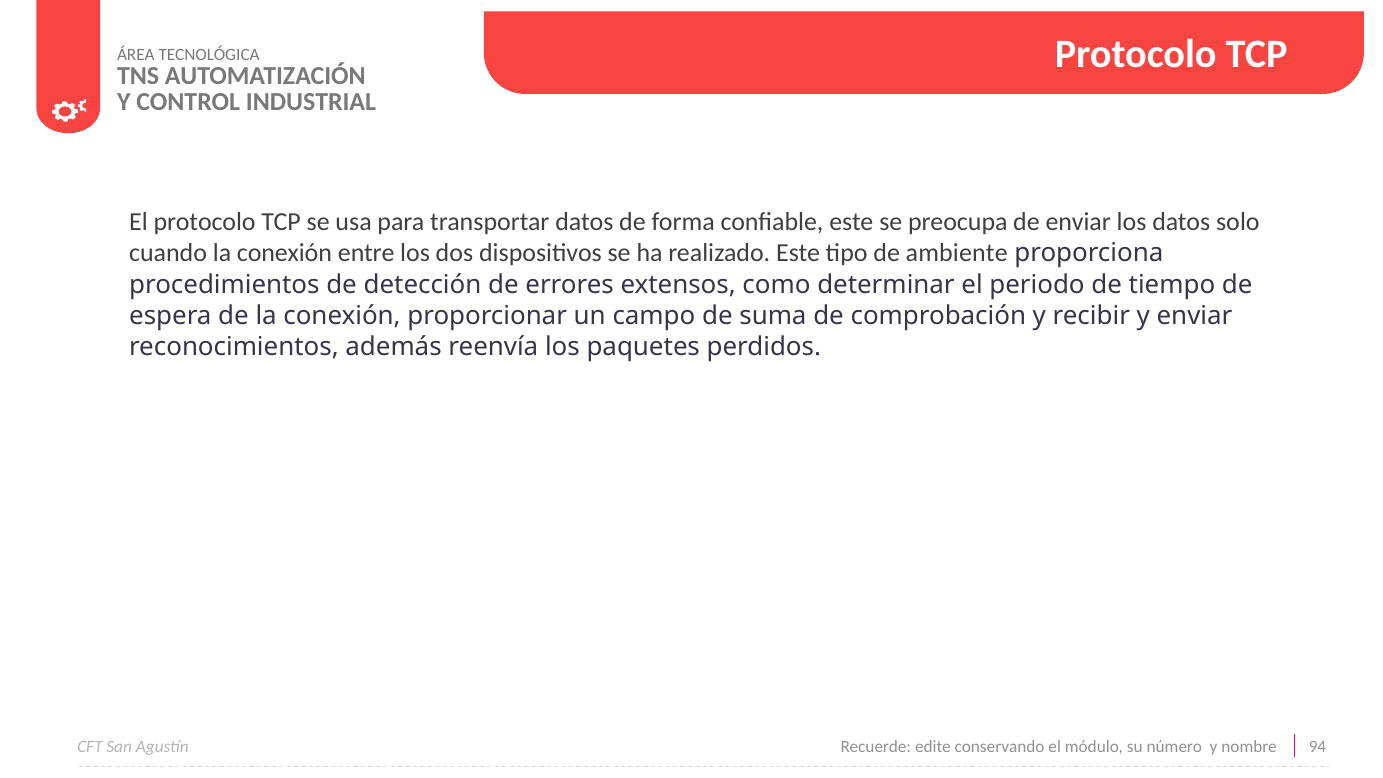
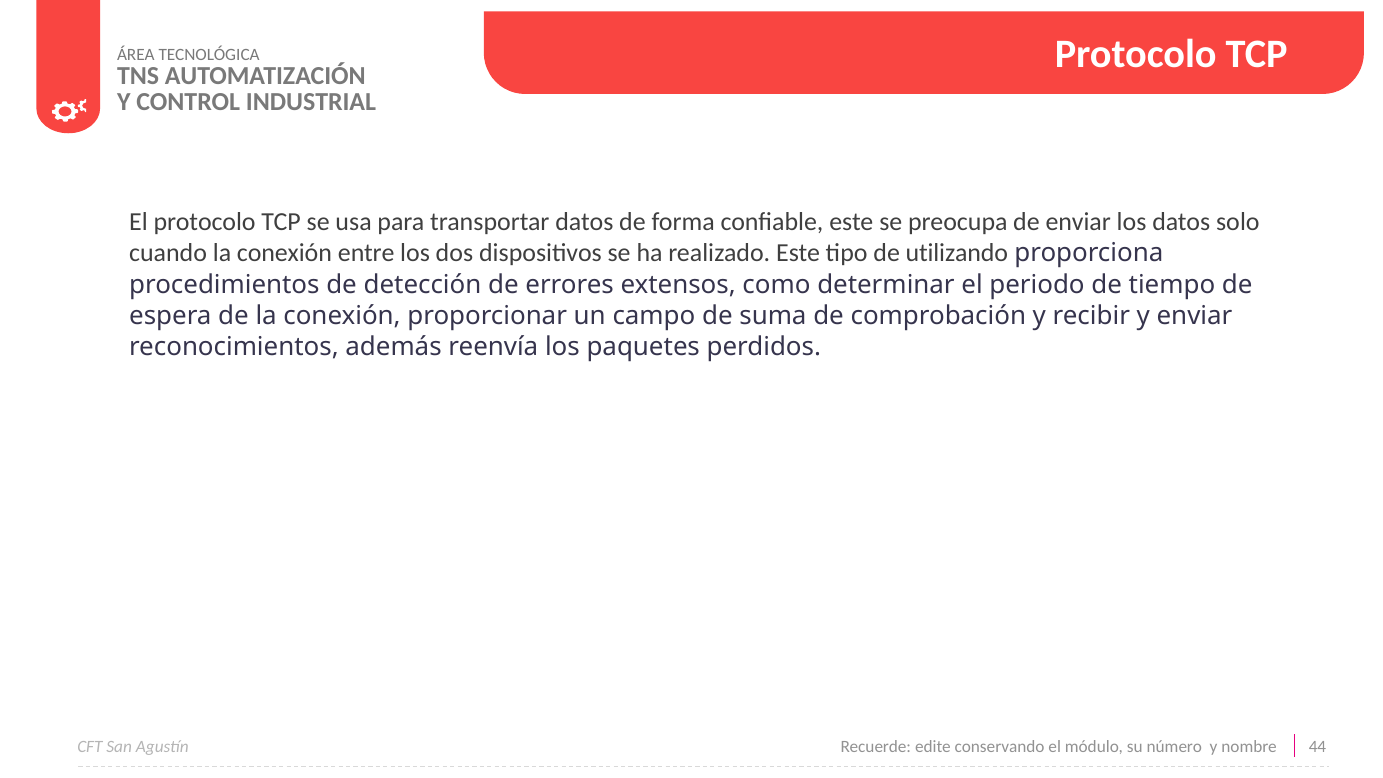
ambiente: ambiente -> utilizando
94: 94 -> 44
